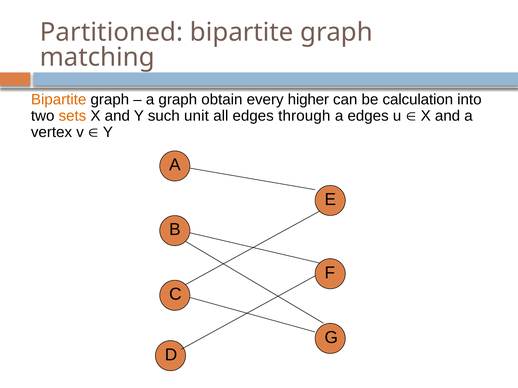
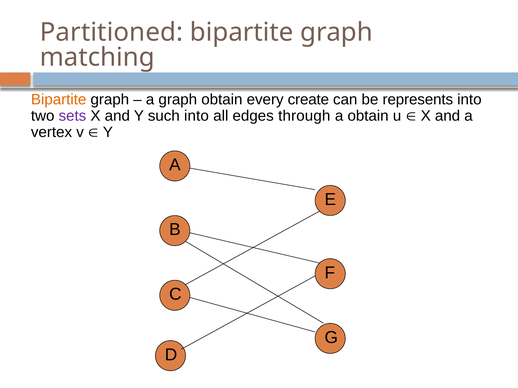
higher: higher -> create
calculation: calculation -> represents
sets colour: orange -> purple
such unit: unit -> into
a edges: edges -> obtain
